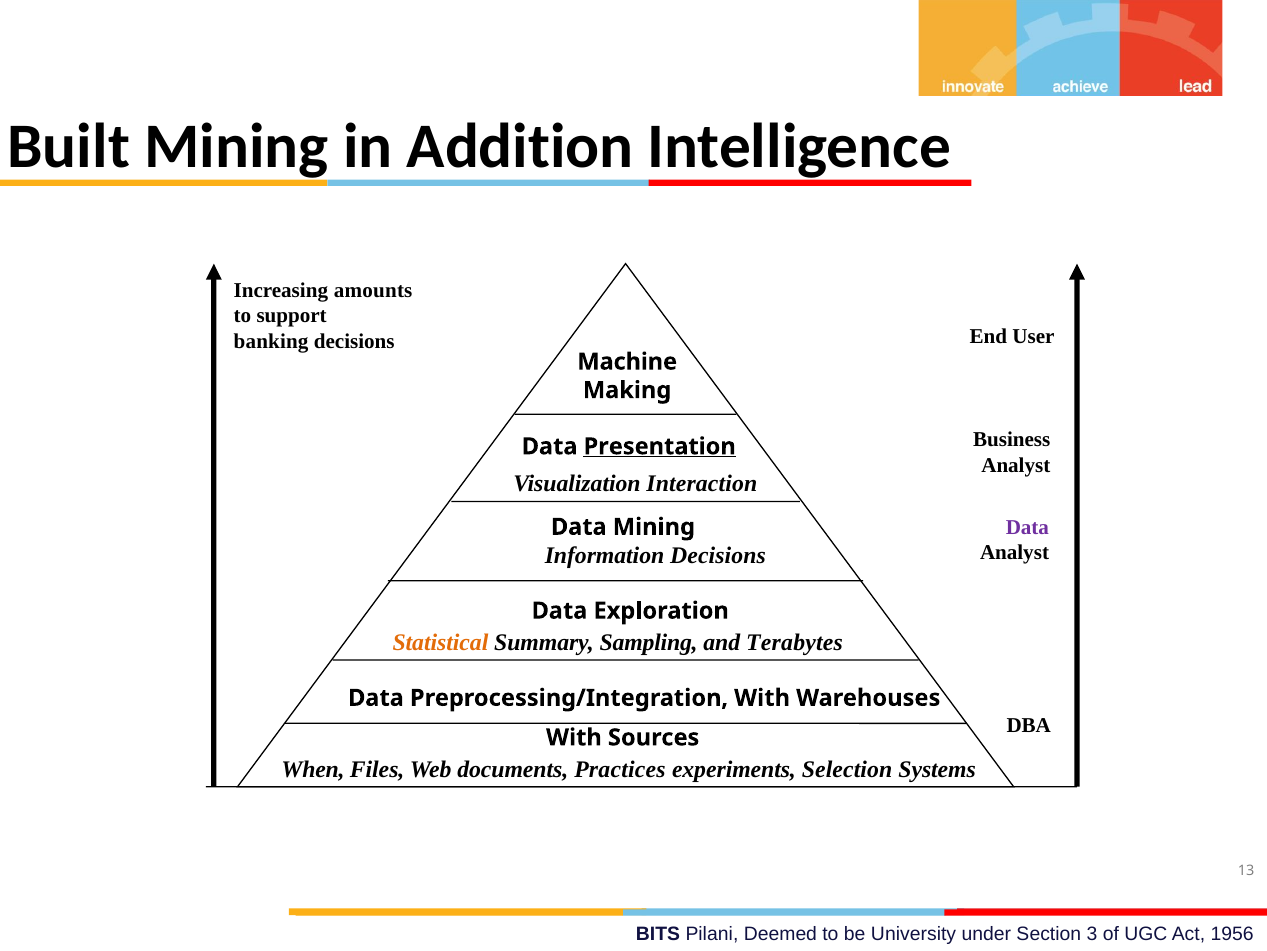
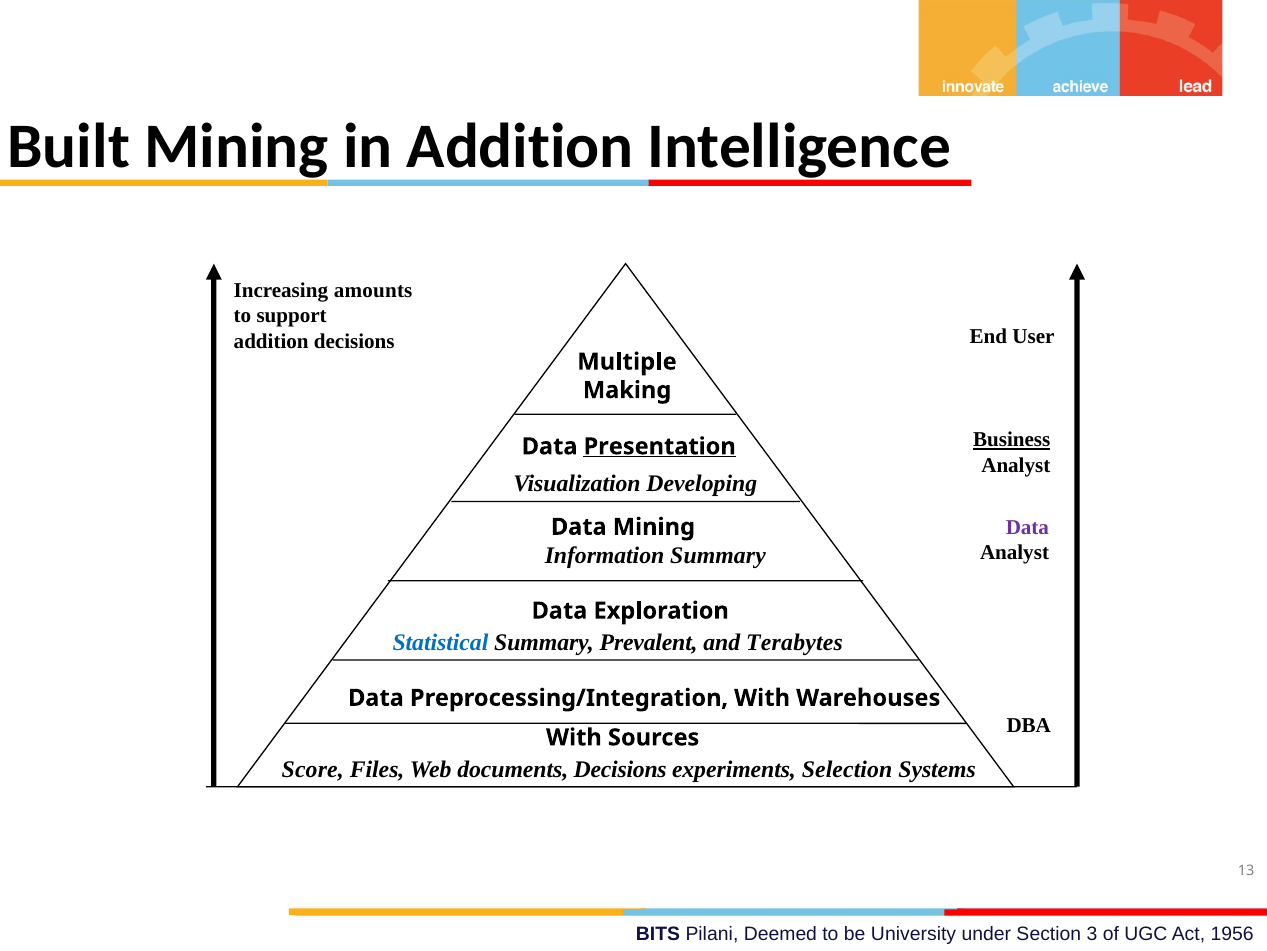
banking at (271, 341): banking -> addition
Machine: Machine -> Multiple
Business underline: none -> present
Interaction: Interaction -> Developing
Information Decisions: Decisions -> Summary
Statistical colour: orange -> blue
Sampling: Sampling -> Prevalent
When: When -> Score
documents Practices: Practices -> Decisions
